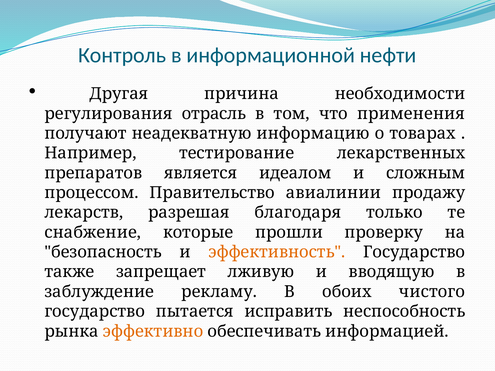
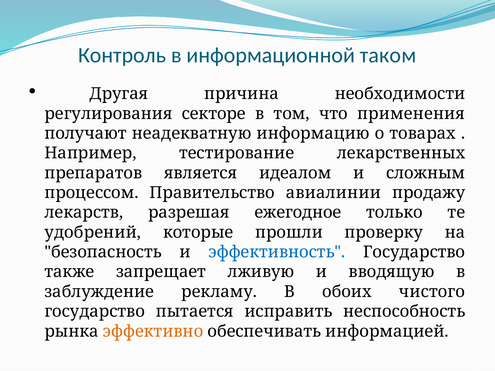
нефти: нефти -> таком
отрасль: отрасль -> секторе
благодаря: благодаря -> ежегодное
снабжение: снабжение -> удобрений
эффективность colour: orange -> blue
